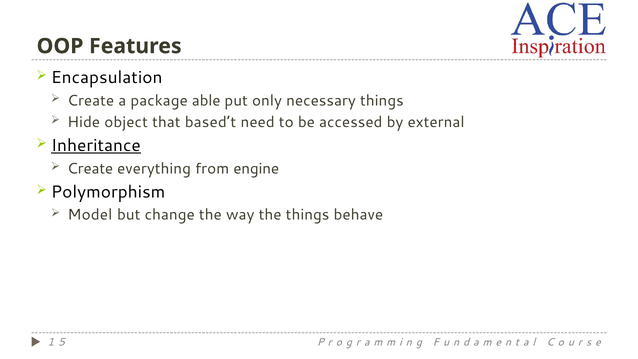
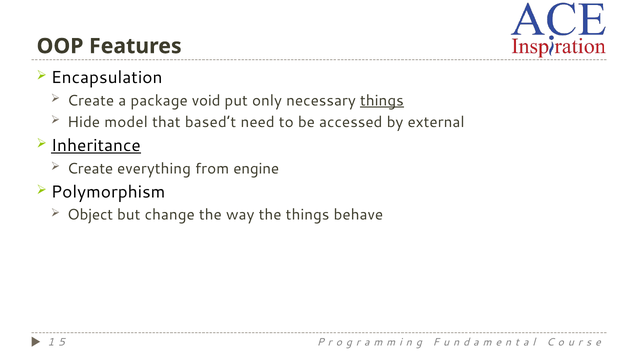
able: able -> void
things at (382, 100) underline: none -> present
object: object -> model
Model: Model -> Object
